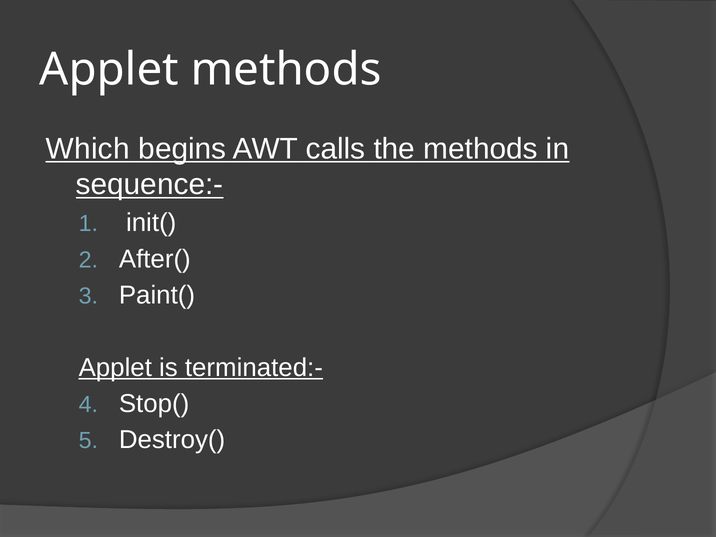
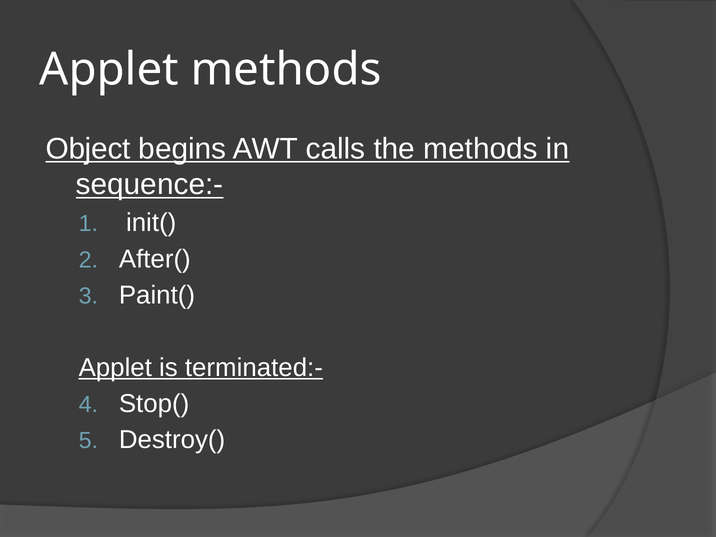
Which: Which -> Object
